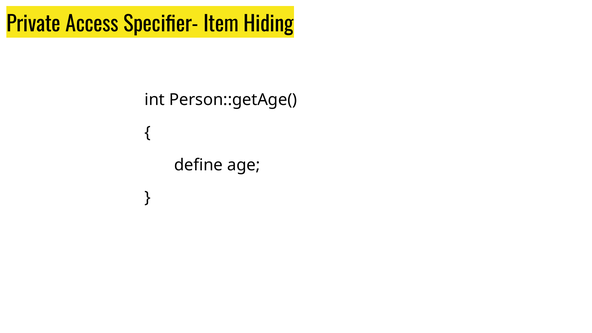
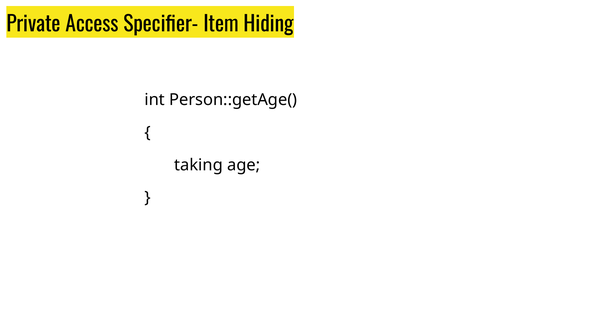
define: define -> taking
